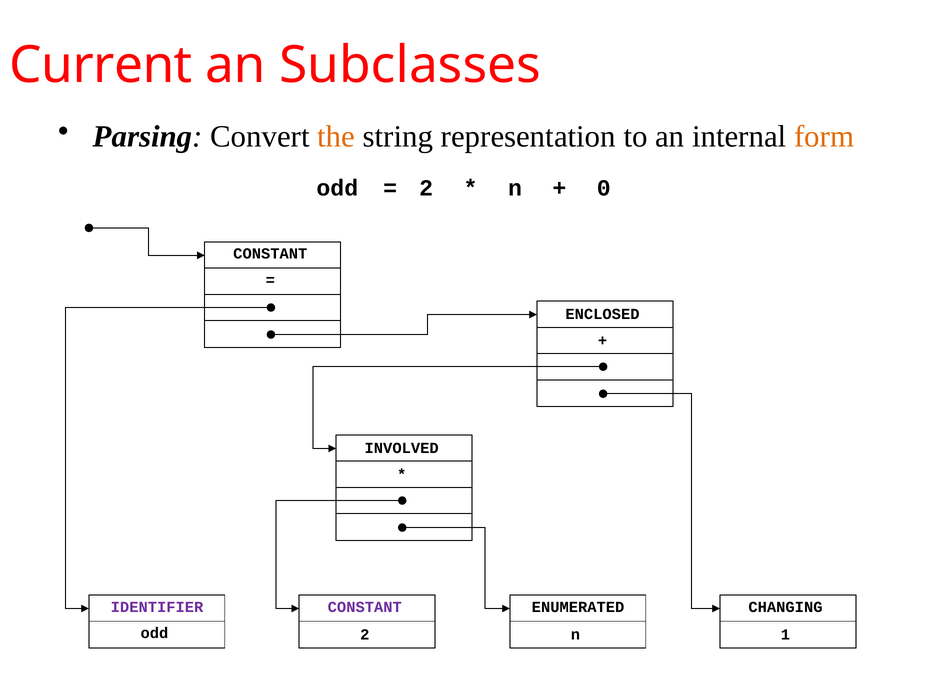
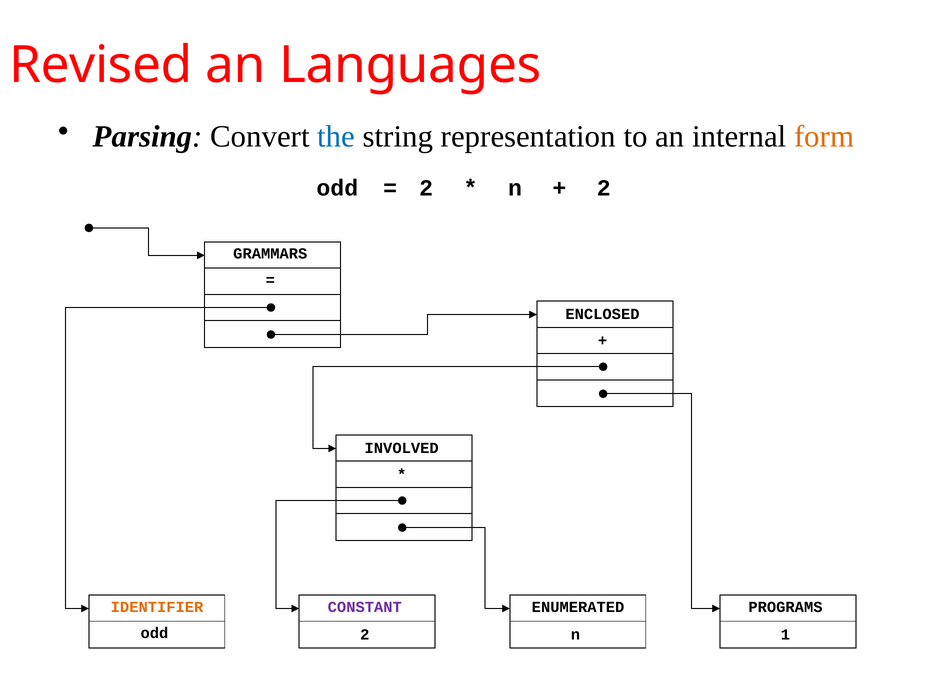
Current: Current -> Revised
Subclasses: Subclasses -> Languages
the colour: orange -> blue
0 at (604, 188): 0 -> 2
CONSTANT at (270, 254): CONSTANT -> GRAMMARS
IDENTIFIER colour: purple -> orange
CHANGING: CHANGING -> PROGRAMS
